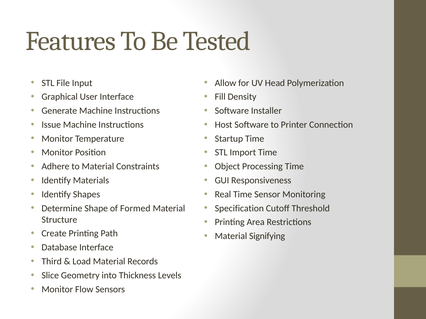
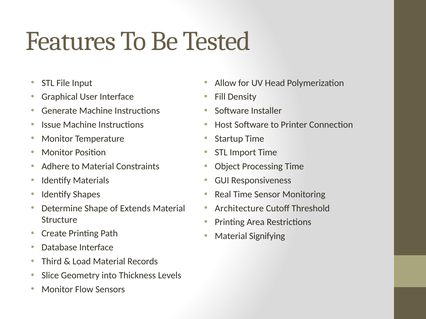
Formed: Formed -> Extends
Specification: Specification -> Architecture
